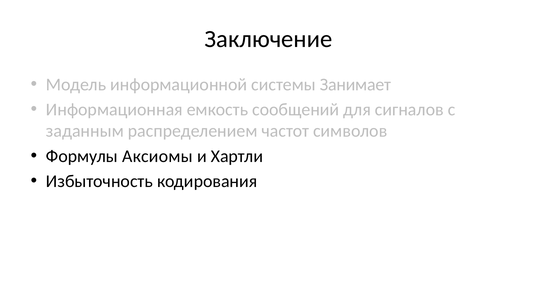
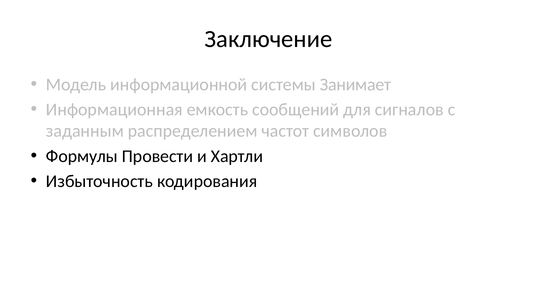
Аксиомы: Аксиомы -> Провести
